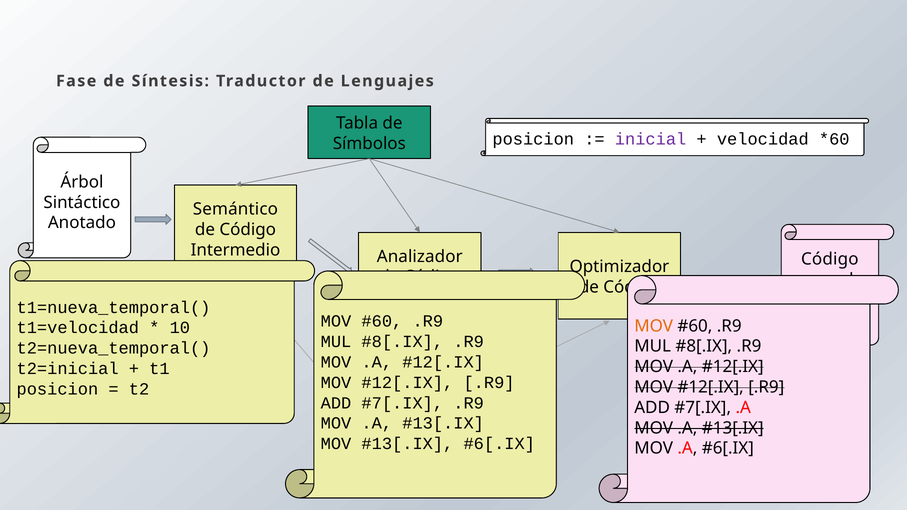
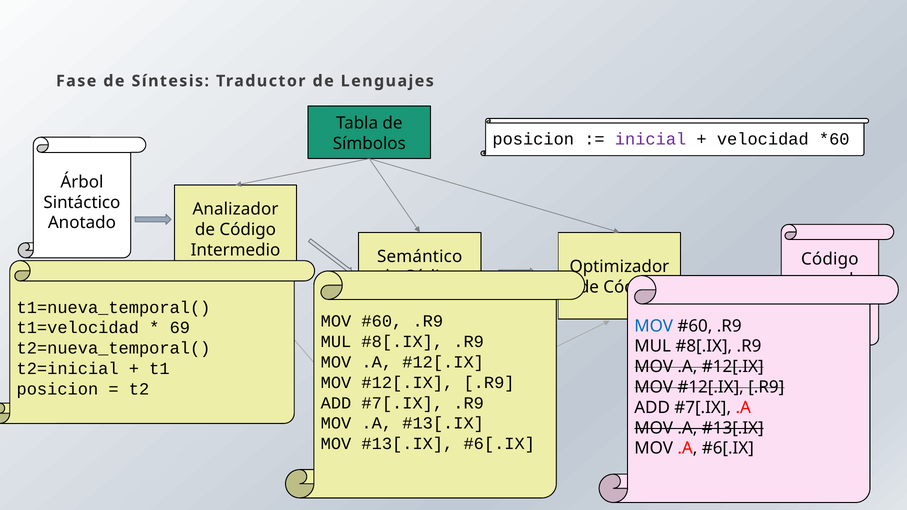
Semántico: Semántico -> Analizador
Analizador: Analizador -> Semántico
MOV at (654, 326) colour: orange -> blue
10: 10 -> 69
